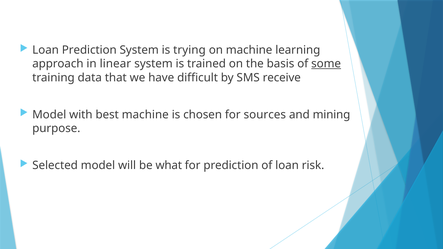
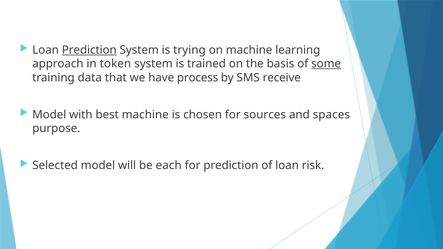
Prediction at (89, 50) underline: none -> present
linear: linear -> token
difficult: difficult -> process
mining: mining -> spaces
what: what -> each
